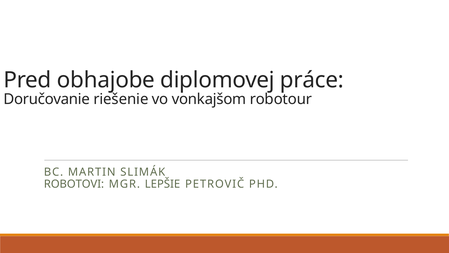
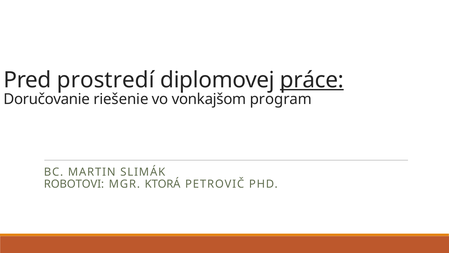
obhajobe: obhajobe -> prostredí
práce underline: none -> present
robotour: robotour -> program
LEPŠIE: LEPŠIE -> KTORÁ
